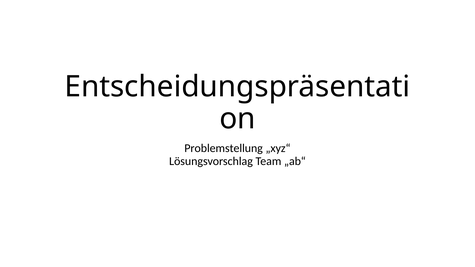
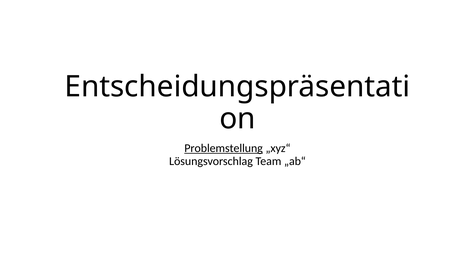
Problemstellung underline: none -> present
